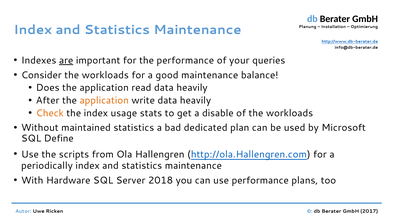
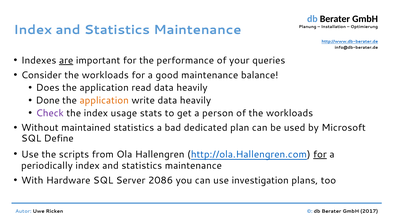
After: After -> Done
Check colour: orange -> purple
disable: disable -> person
for at (320, 154) underline: none -> present
2018: 2018 -> 2086
use performance: performance -> investigation
